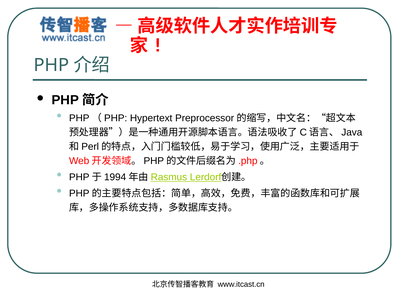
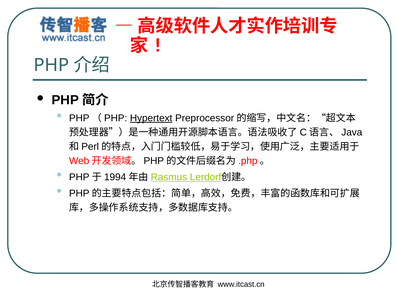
Hypertext underline: none -> present
